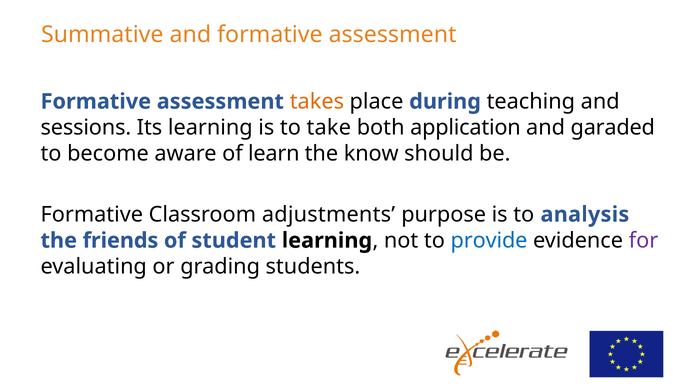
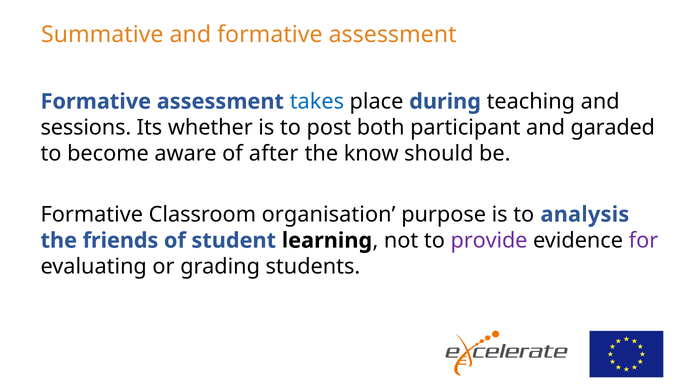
takes colour: orange -> blue
Its learning: learning -> whether
take: take -> post
application: application -> participant
learn: learn -> after
adjustments: adjustments -> organisation
provide colour: blue -> purple
